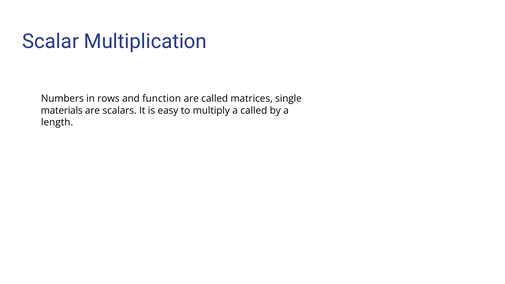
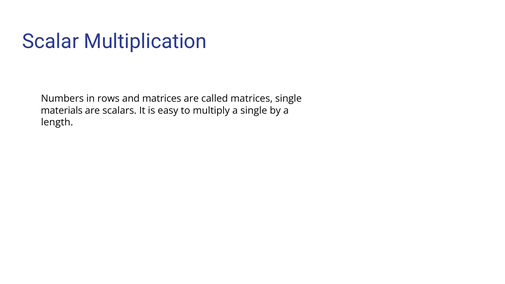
and function: function -> matrices
a called: called -> single
